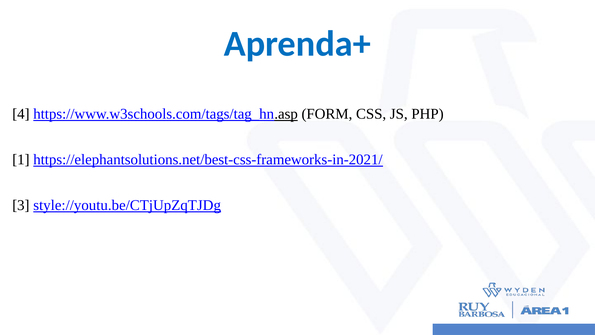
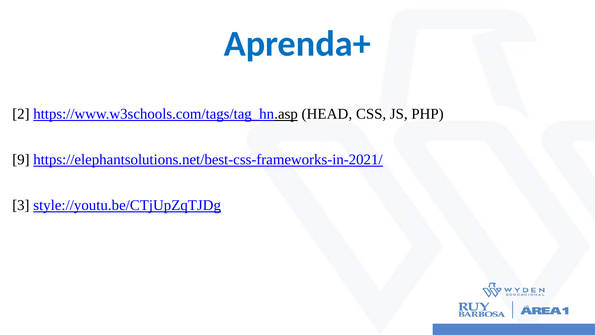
4: 4 -> 2
FORM: FORM -> HEAD
1: 1 -> 9
